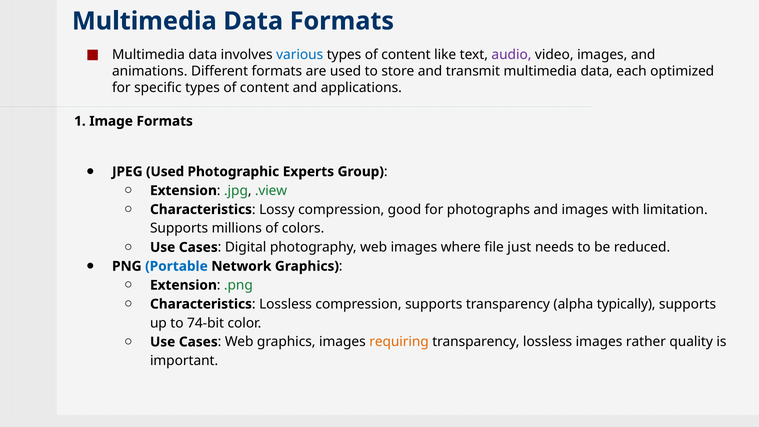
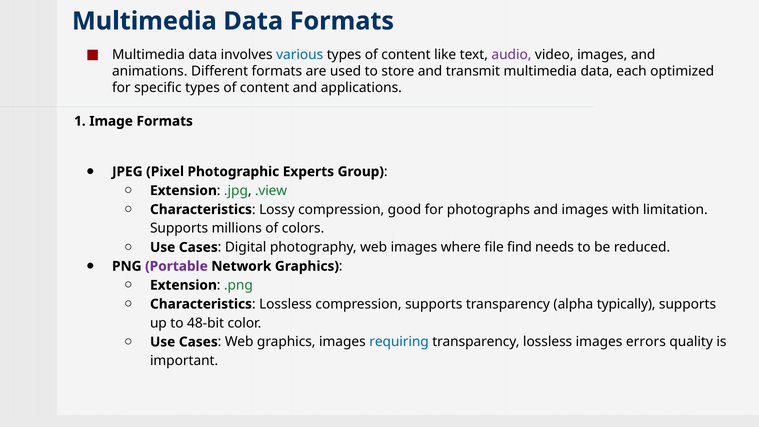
JPEG Used: Used -> Pixel
just: just -> find
Portable colour: blue -> purple
74-bit: 74-bit -> 48-bit
requiring colour: orange -> blue
rather: rather -> errors
